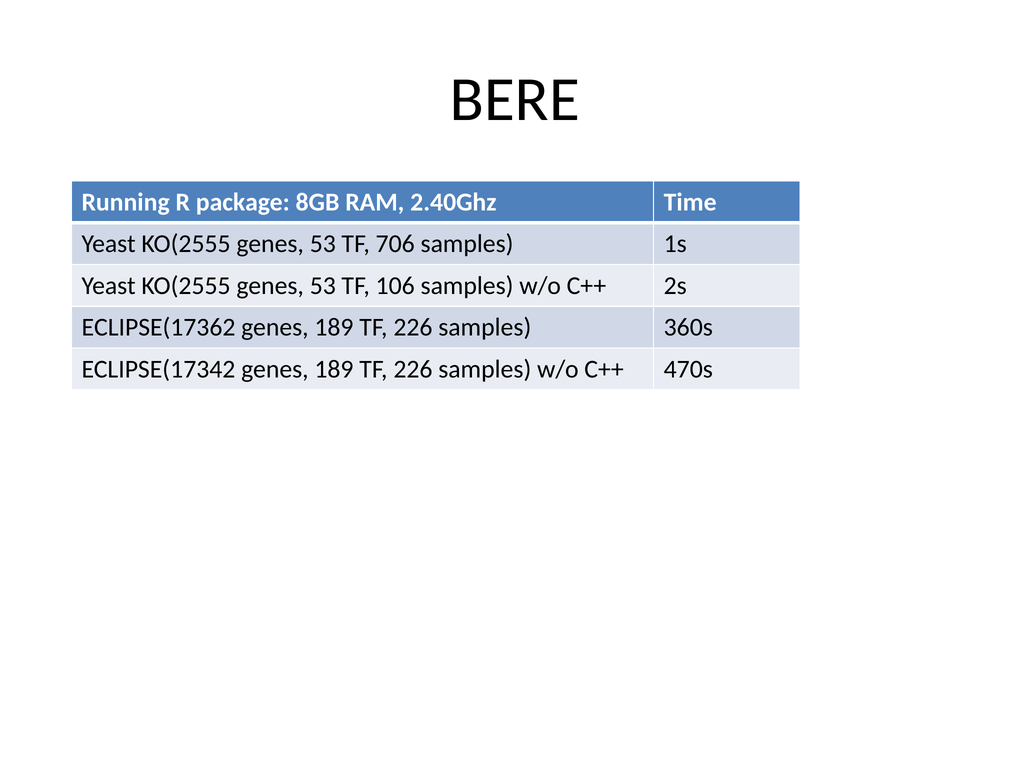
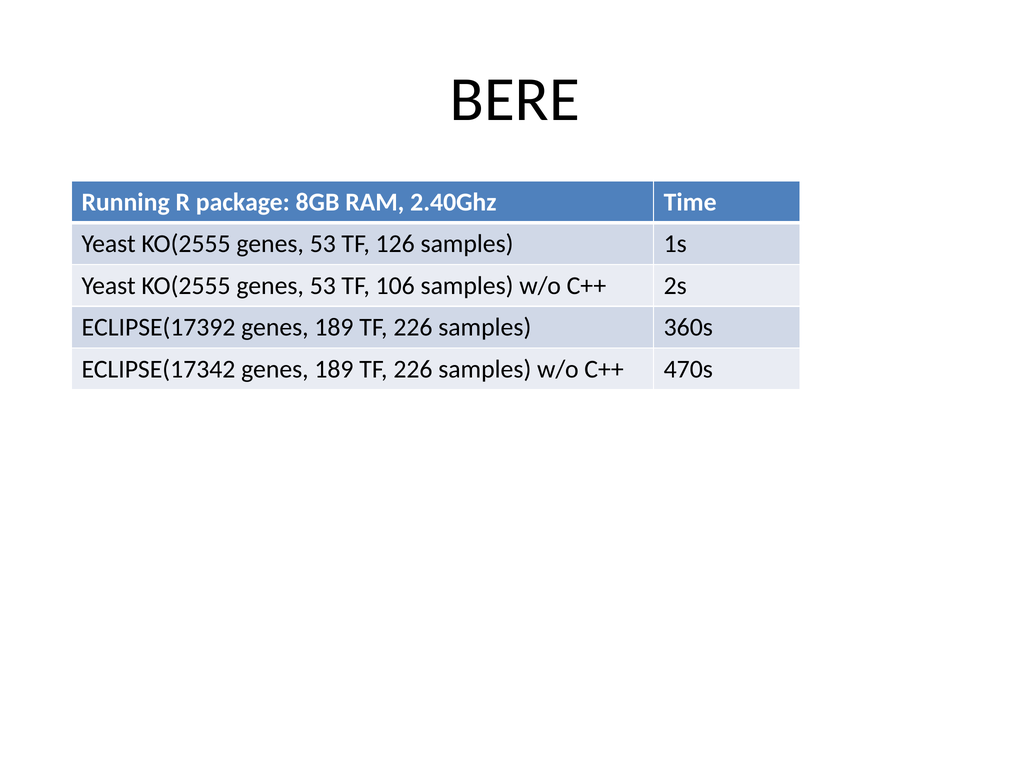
706: 706 -> 126
ECLIPSE(17362: ECLIPSE(17362 -> ECLIPSE(17392
